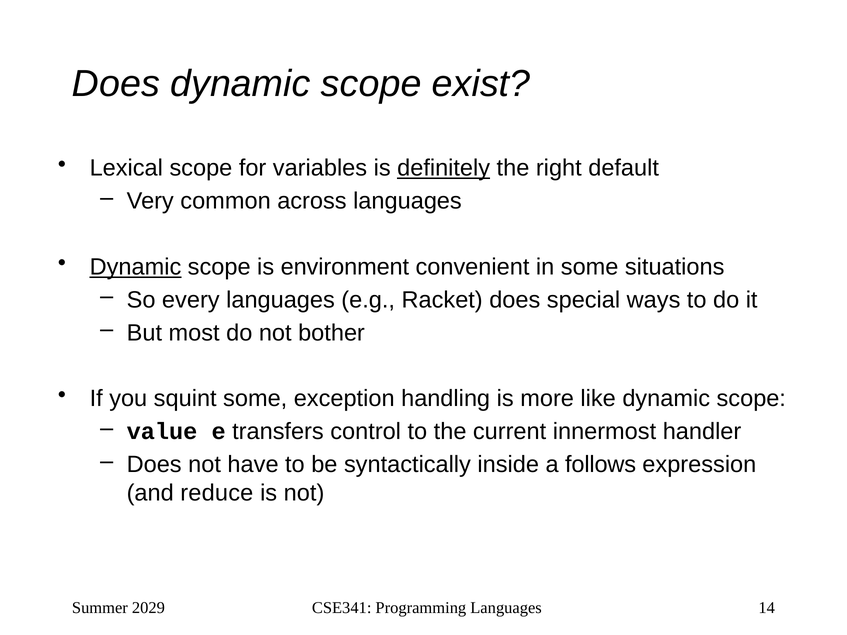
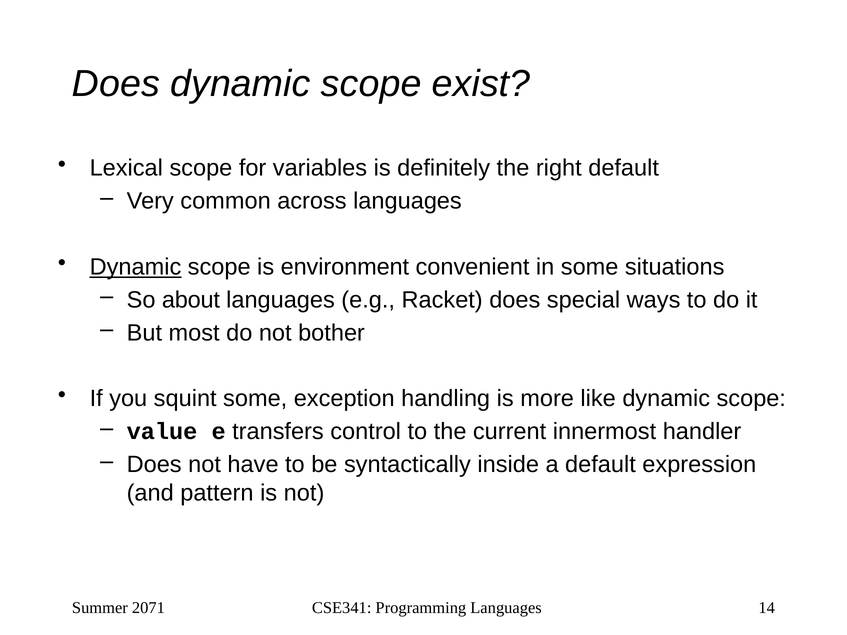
definitely underline: present -> none
every: every -> about
a follows: follows -> default
reduce: reduce -> pattern
2029: 2029 -> 2071
